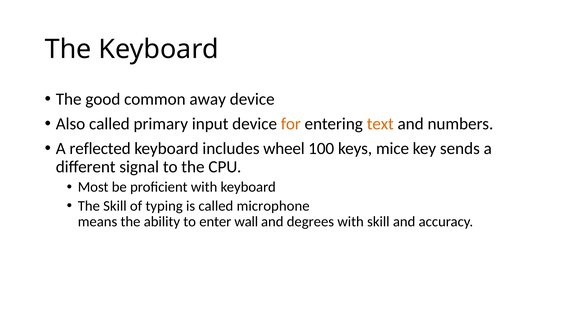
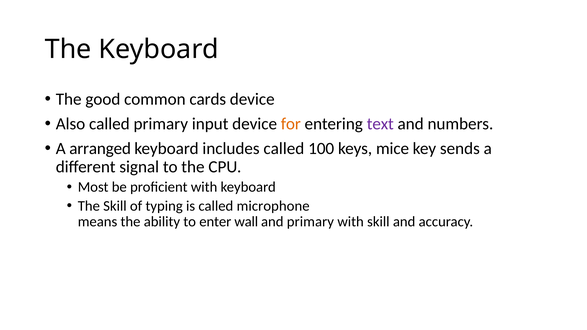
away: away -> cards
text colour: orange -> purple
reflected: reflected -> arranged
includes wheel: wheel -> called
and degrees: degrees -> primary
